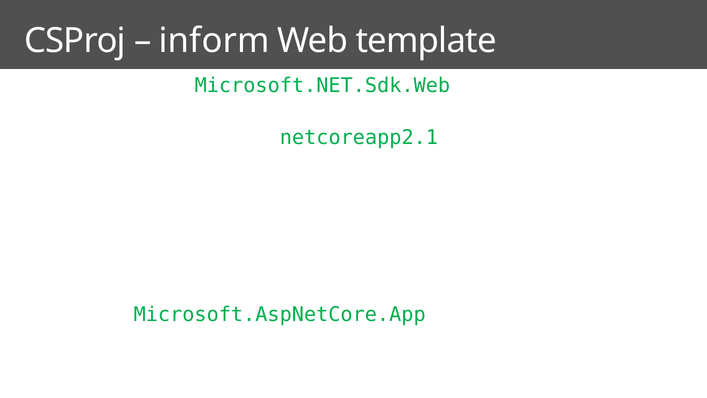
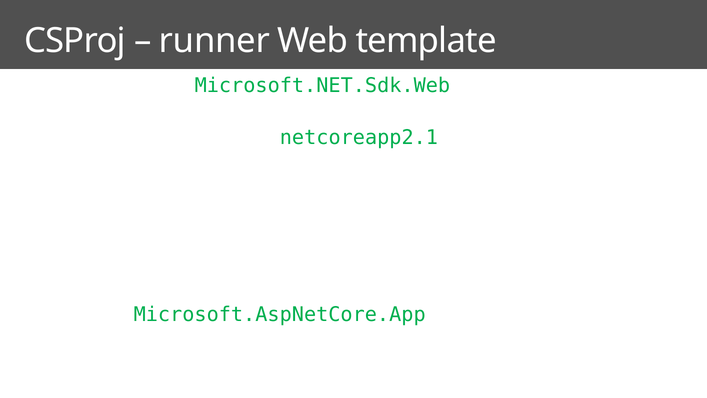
inform: inform -> runner
